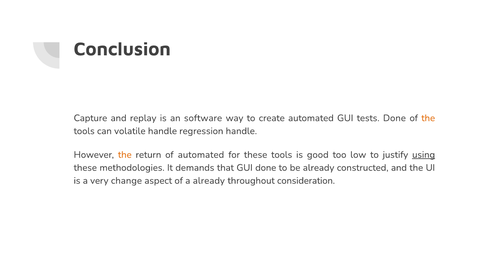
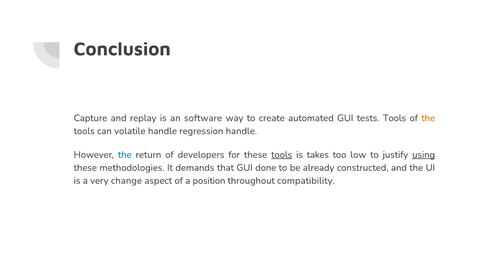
tests Done: Done -> Tools
the at (125, 155) colour: orange -> blue
of automated: automated -> developers
tools at (282, 155) underline: none -> present
good: good -> takes
a already: already -> position
consideration: consideration -> compatibility
